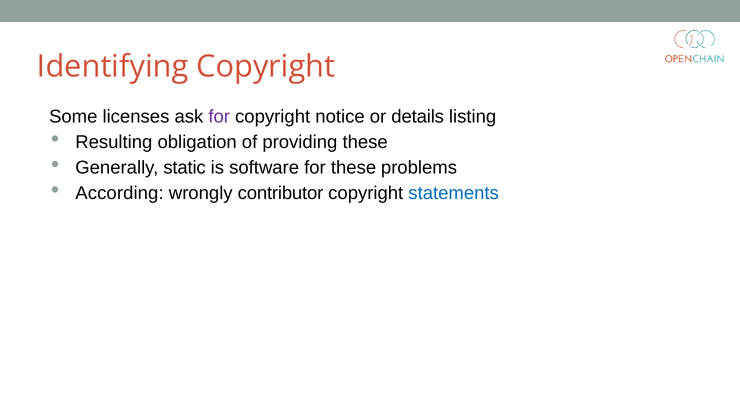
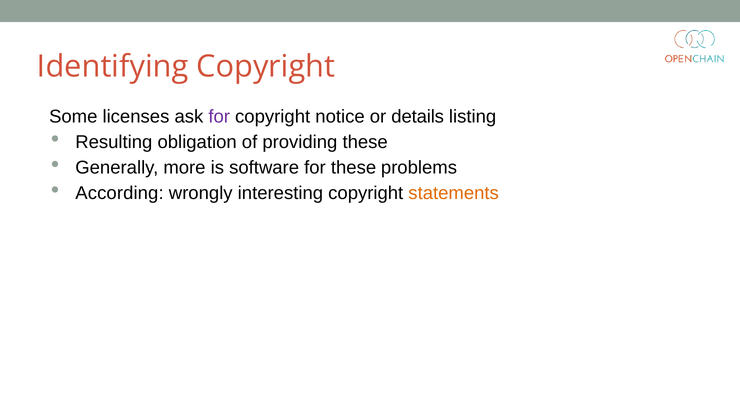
static: static -> more
contributor: contributor -> interesting
statements colour: blue -> orange
